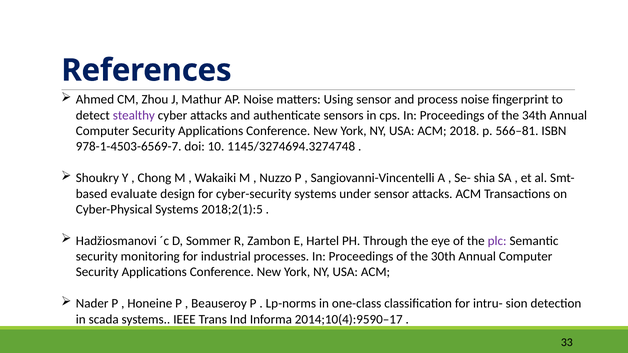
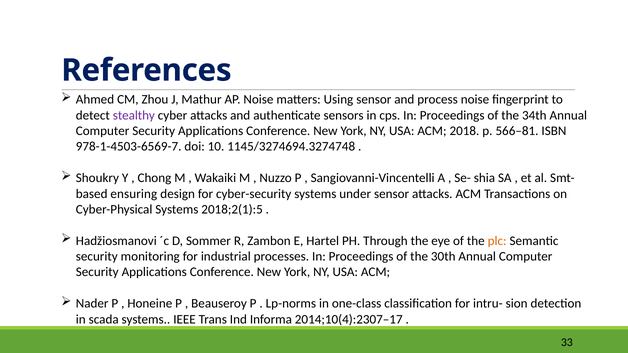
evaluate: evaluate -> ensuring
plc colour: purple -> orange
2014;10(4):9590–17: 2014;10(4):9590–17 -> 2014;10(4):2307–17
